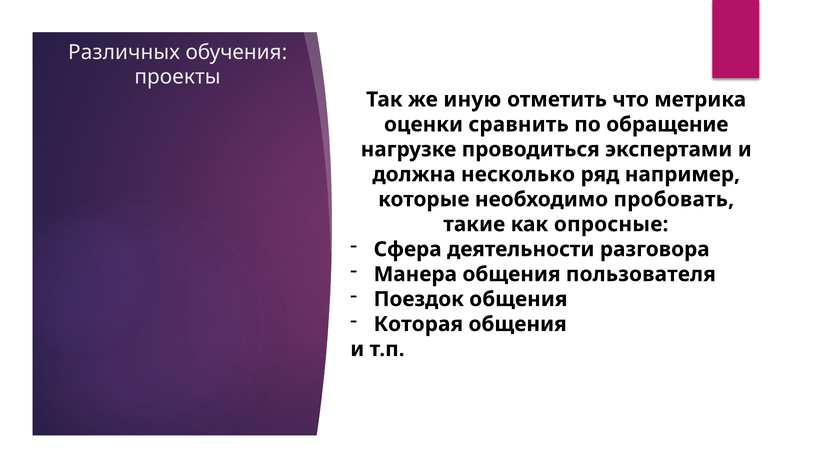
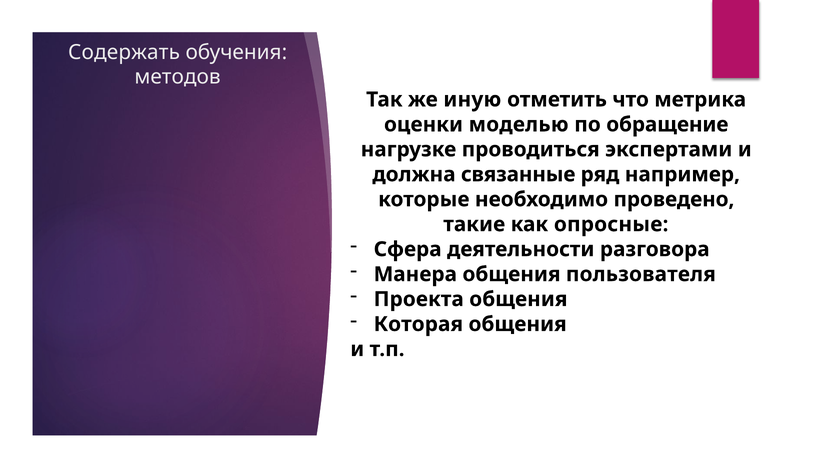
Различных: Различных -> Содержать
проекты: проекты -> методов
сравнить: сравнить -> моделью
несколько: несколько -> связанные
пробовать: пробовать -> проведено
Поездок: Поездок -> Проекта
